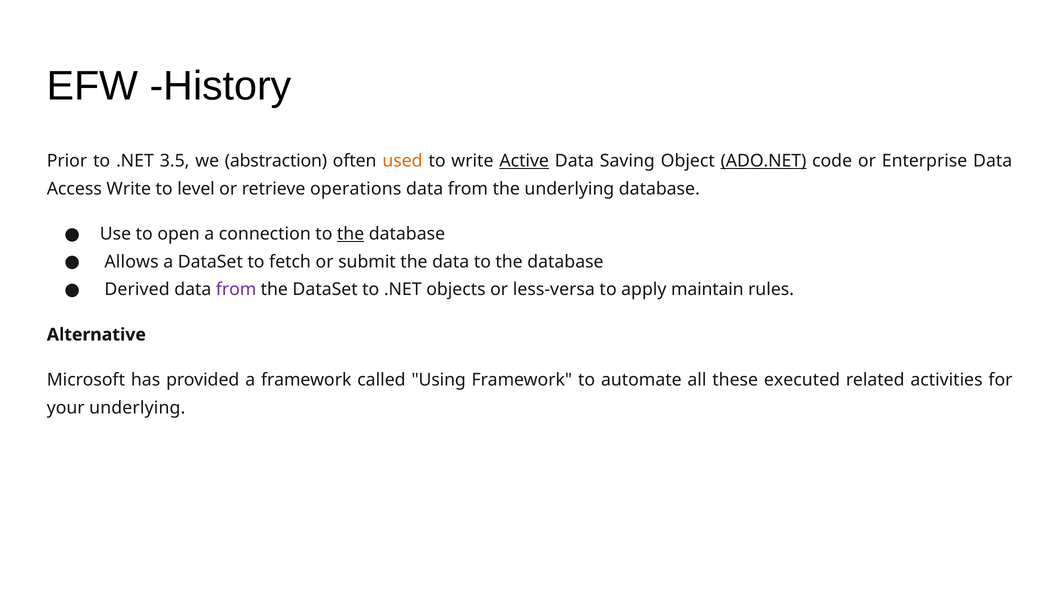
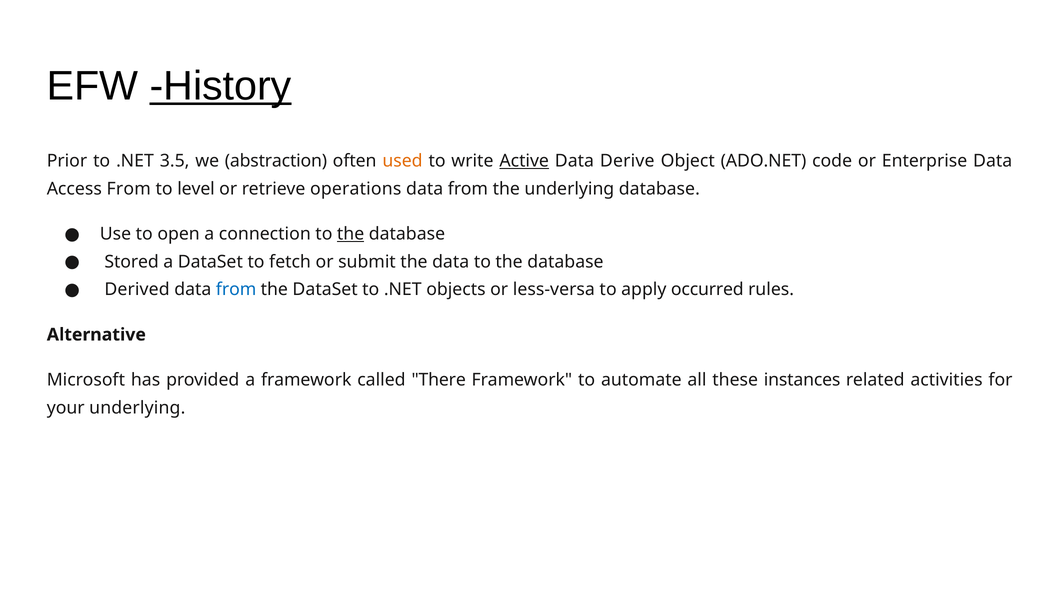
History underline: none -> present
Saving: Saving -> Derive
ADO.NET underline: present -> none
Access Write: Write -> From
Allows: Allows -> Stored
from at (236, 289) colour: purple -> blue
maintain: maintain -> occurred
Using: Using -> There
executed: executed -> instances
